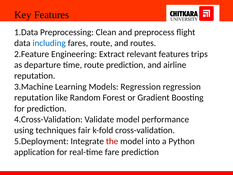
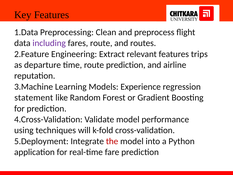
including colour: blue -> purple
Models Regression: Regression -> Experience
reputation at (34, 97): reputation -> statement
fair: fair -> will
